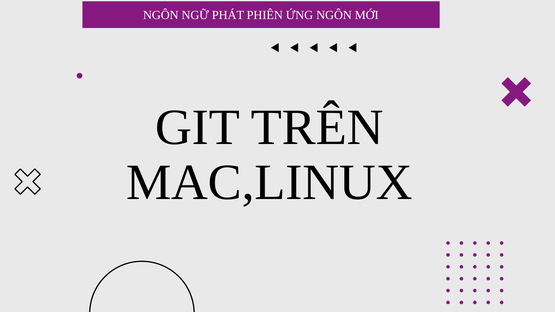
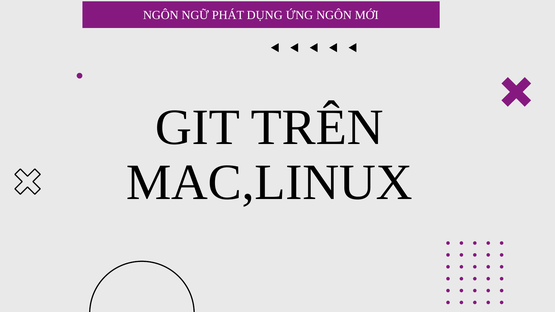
PHIÊN: PHIÊN -> DỤNG
